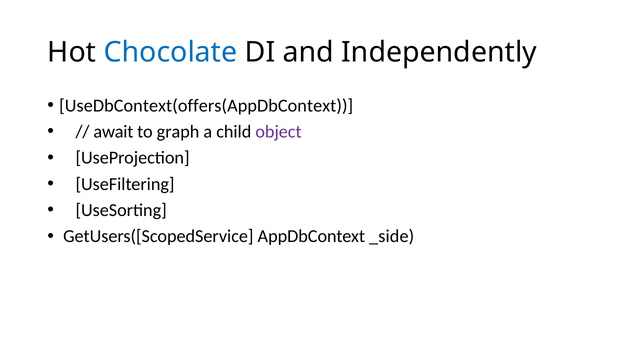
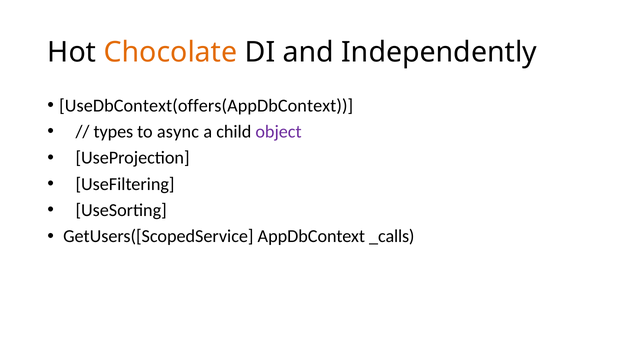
Chocolate colour: blue -> orange
await: await -> types
graph: graph -> async
_side: _side -> _calls
